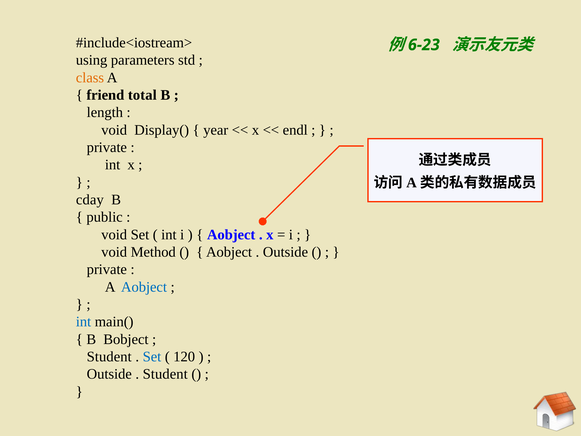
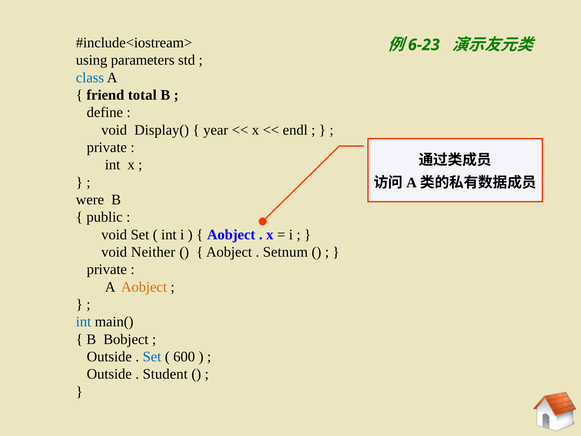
class colour: orange -> blue
length: length -> define
cday: cday -> were
Method: Method -> Neither
Outside at (285, 252): Outside -> Setnum
Aobject at (144, 287) colour: blue -> orange
Student at (109, 356): Student -> Outside
120: 120 -> 600
